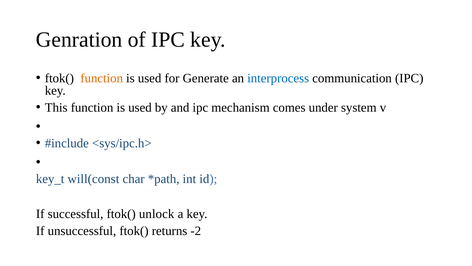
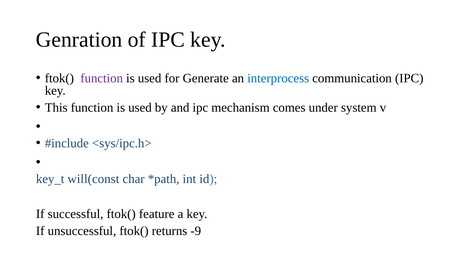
function at (102, 78) colour: orange -> purple
unlock: unlock -> feature
-2: -2 -> -9
